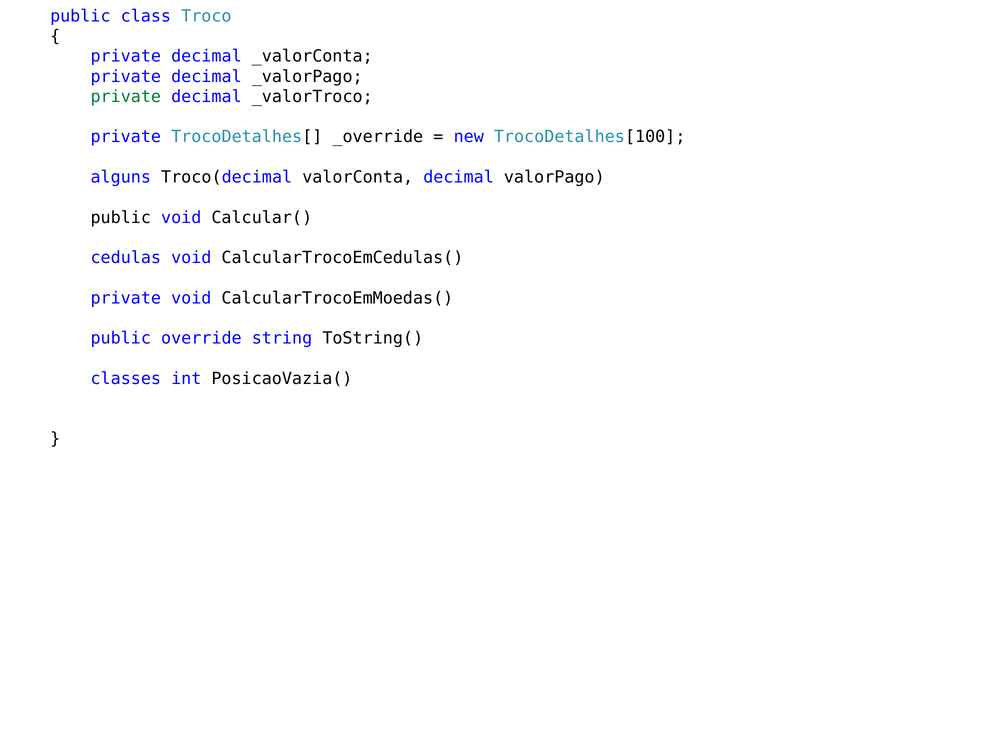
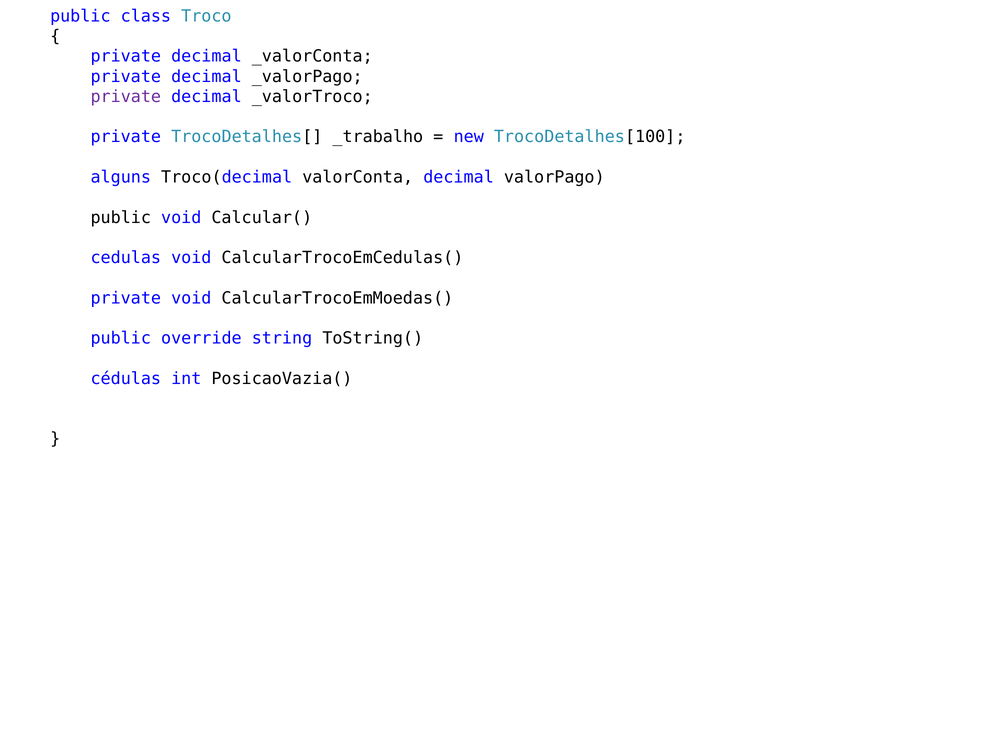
private at (126, 97) colour: green -> purple
_override: _override -> _trabalho
classes: classes -> cédulas
